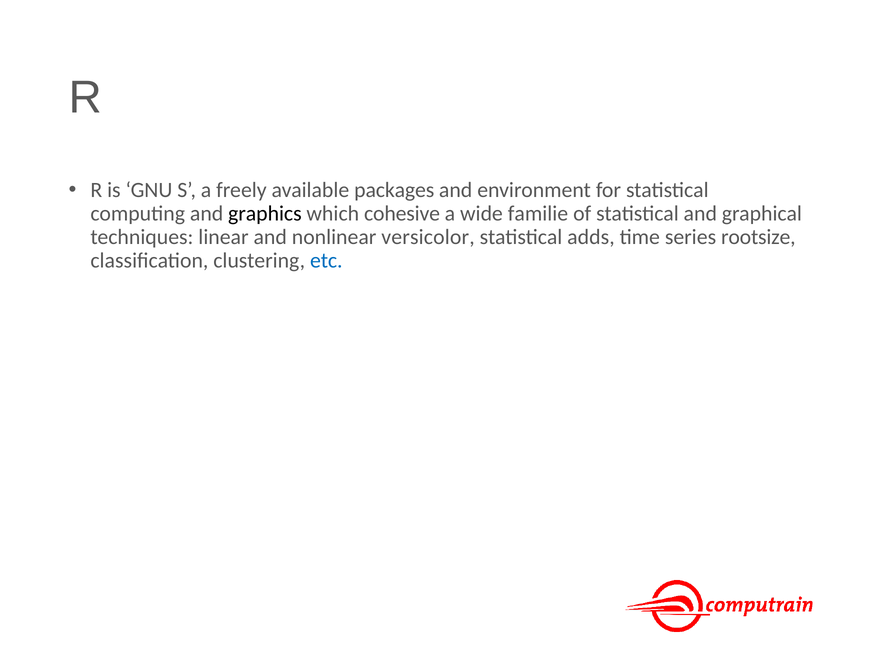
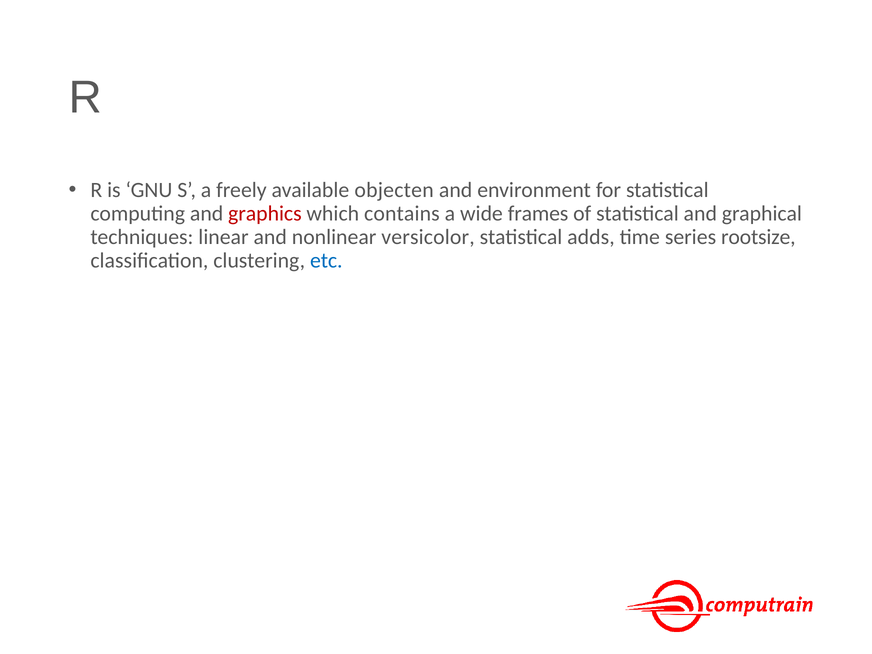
packages: packages -> objecten
graphics colour: black -> red
cohesive: cohesive -> contains
familie: familie -> frames
